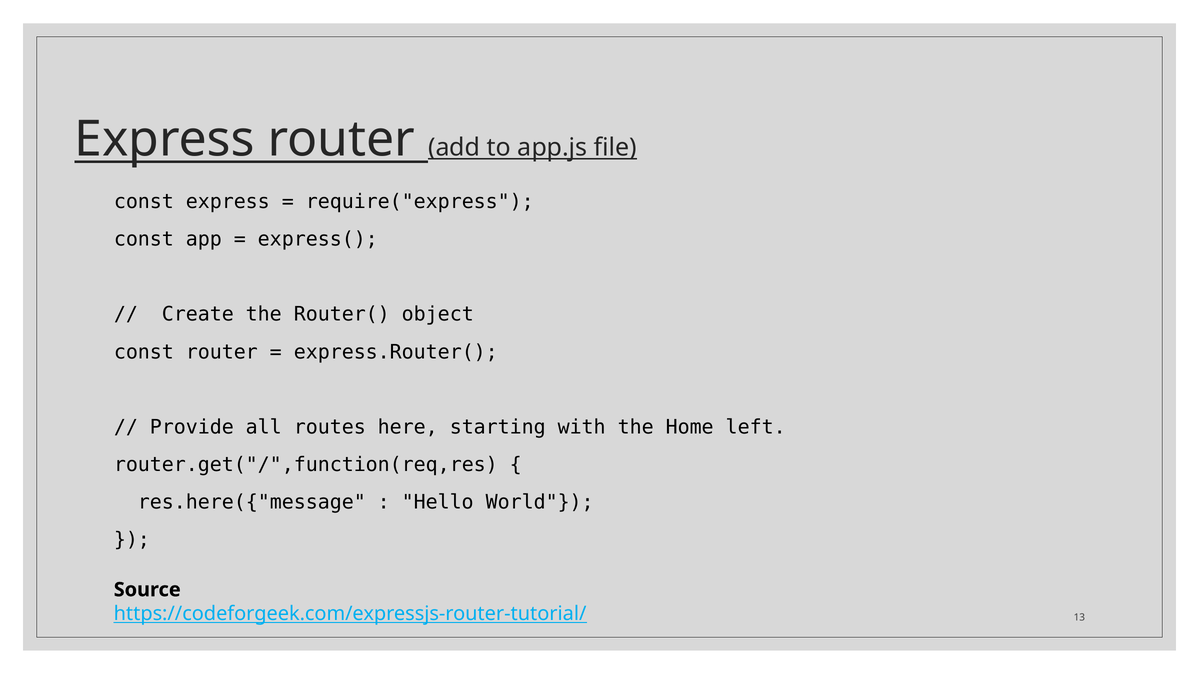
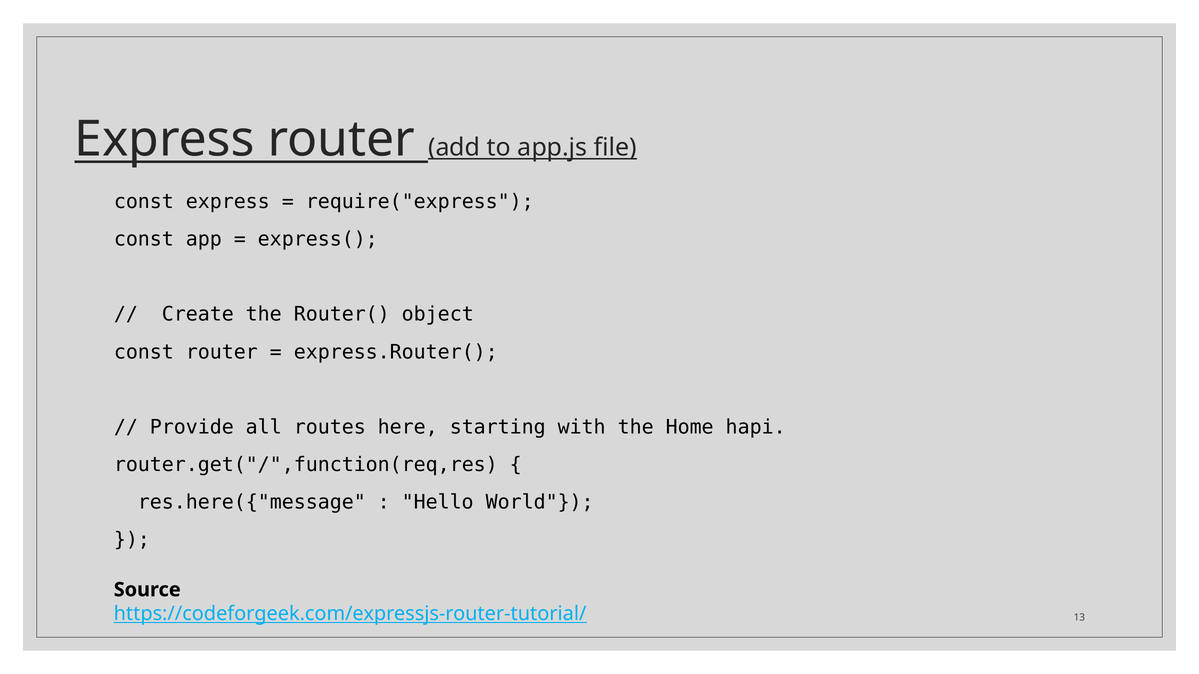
left: left -> hapi
